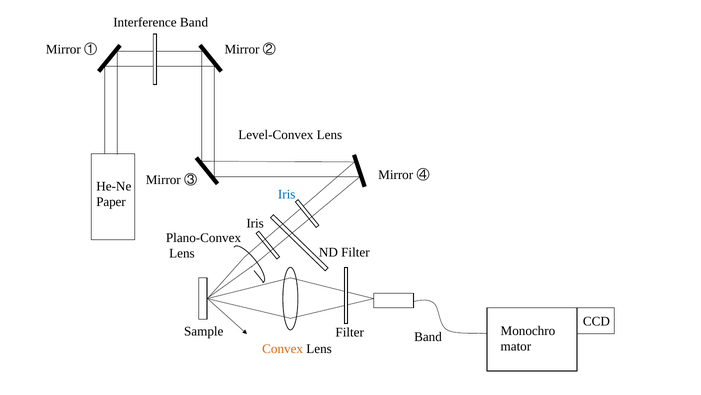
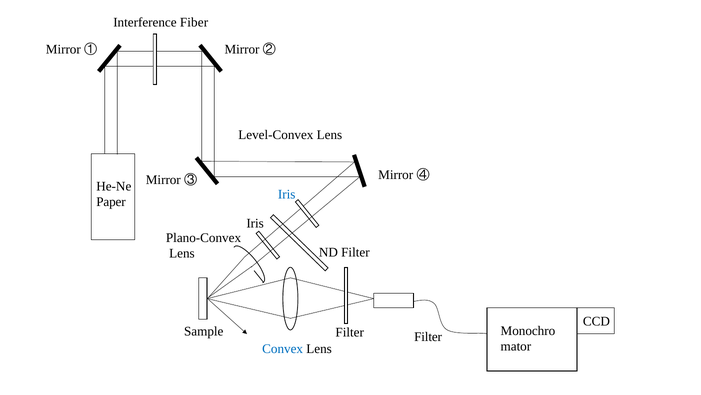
Interference Band: Band -> Fiber
Sample Band: Band -> Filter
Convex colour: orange -> blue
